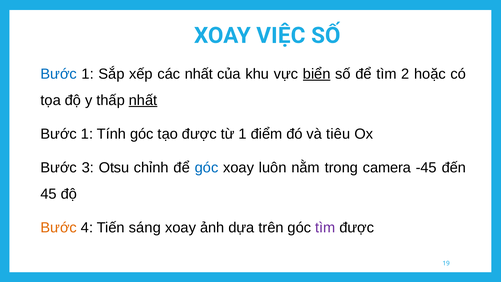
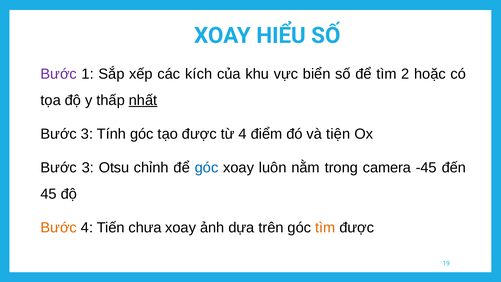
VIỆC: VIỆC -> HIỂU
Bước at (59, 74) colour: blue -> purple
các nhất: nhất -> kích
biển underline: present -> none
1 at (87, 134): 1 -> 3
từ 1: 1 -> 4
tiêu: tiêu -> tiện
sáng: sáng -> chưa
tìm at (325, 227) colour: purple -> orange
